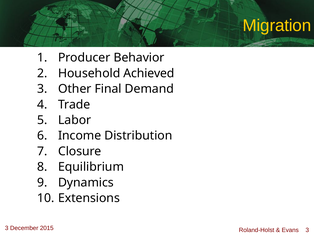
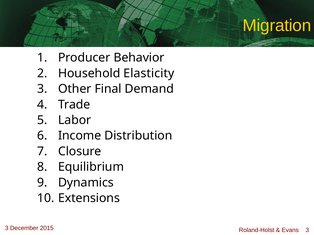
Achieved: Achieved -> Elasticity
